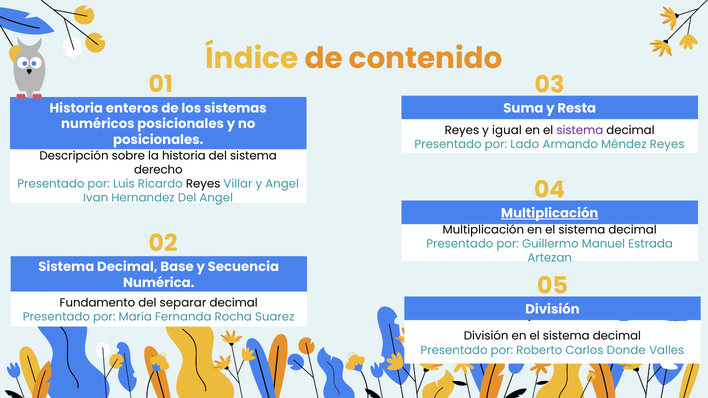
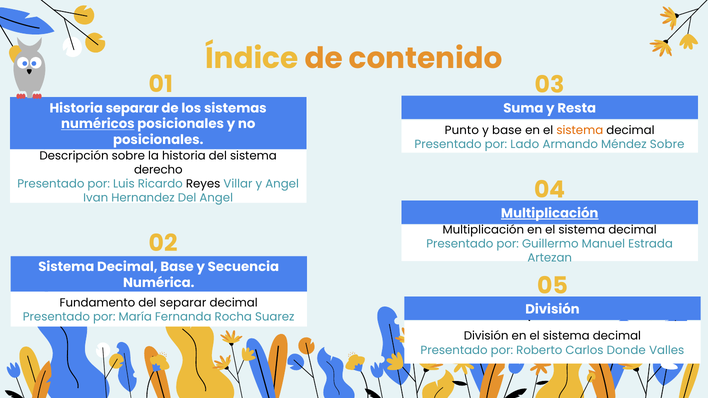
Historia enteros: enteros -> separar
numéricos underline: none -> present
Reyes at (462, 130): Reyes -> Punto
y igual: igual -> base
sistema at (580, 130) colour: purple -> orange
Méndez Reyes: Reyes -> Sobre
